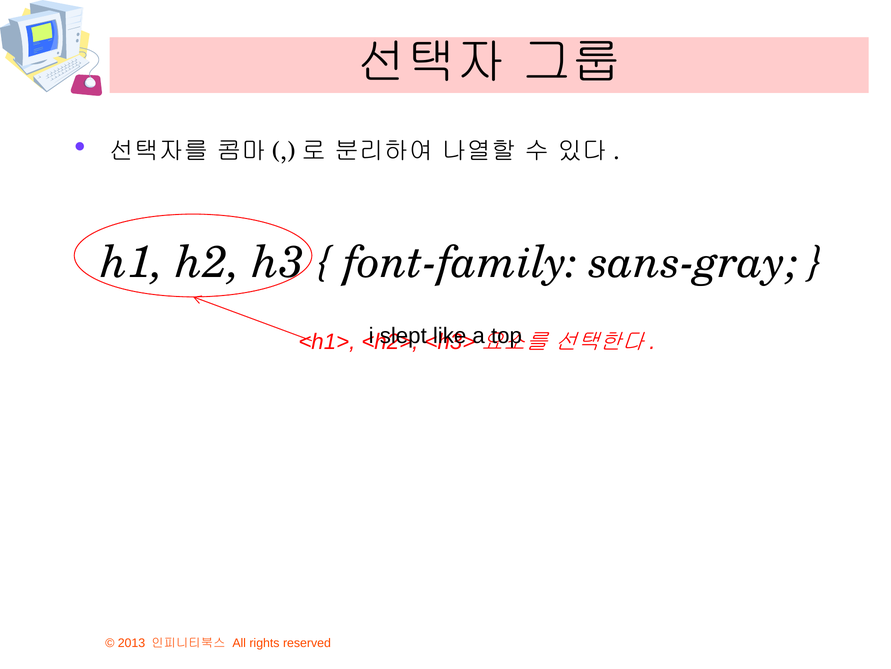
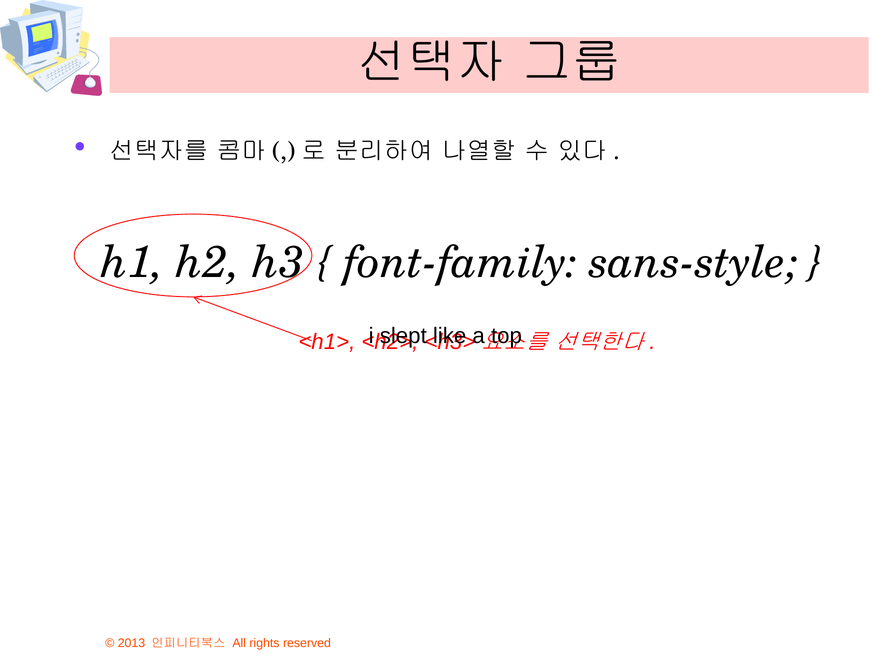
sans-gray: sans-gray -> sans-style
